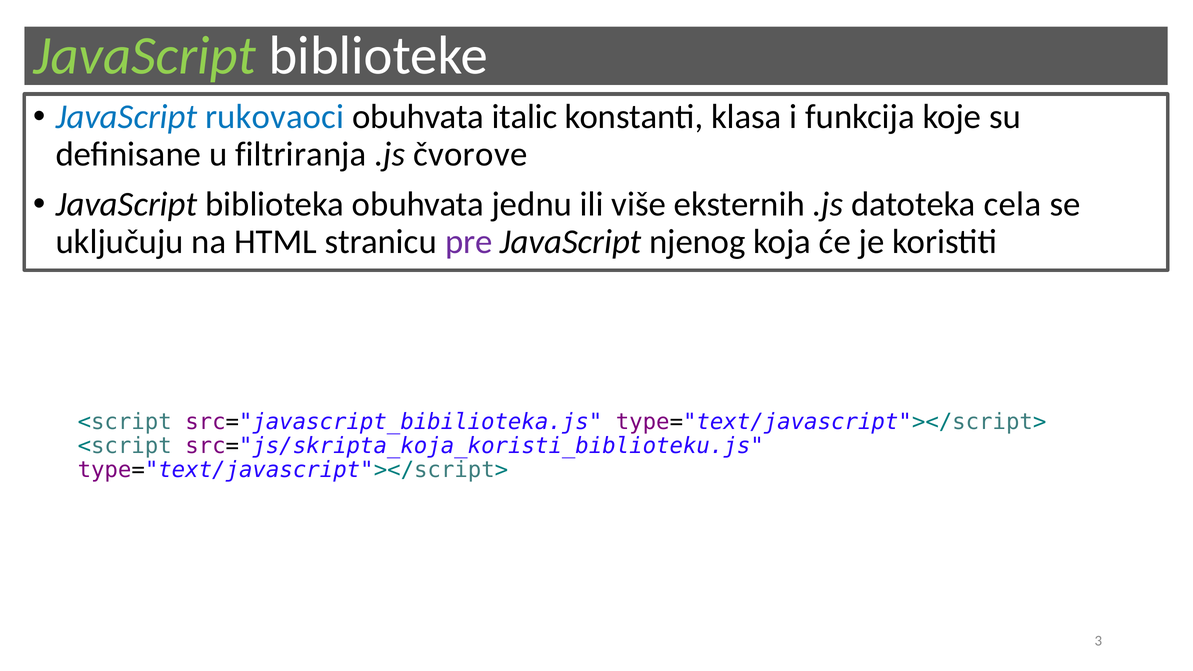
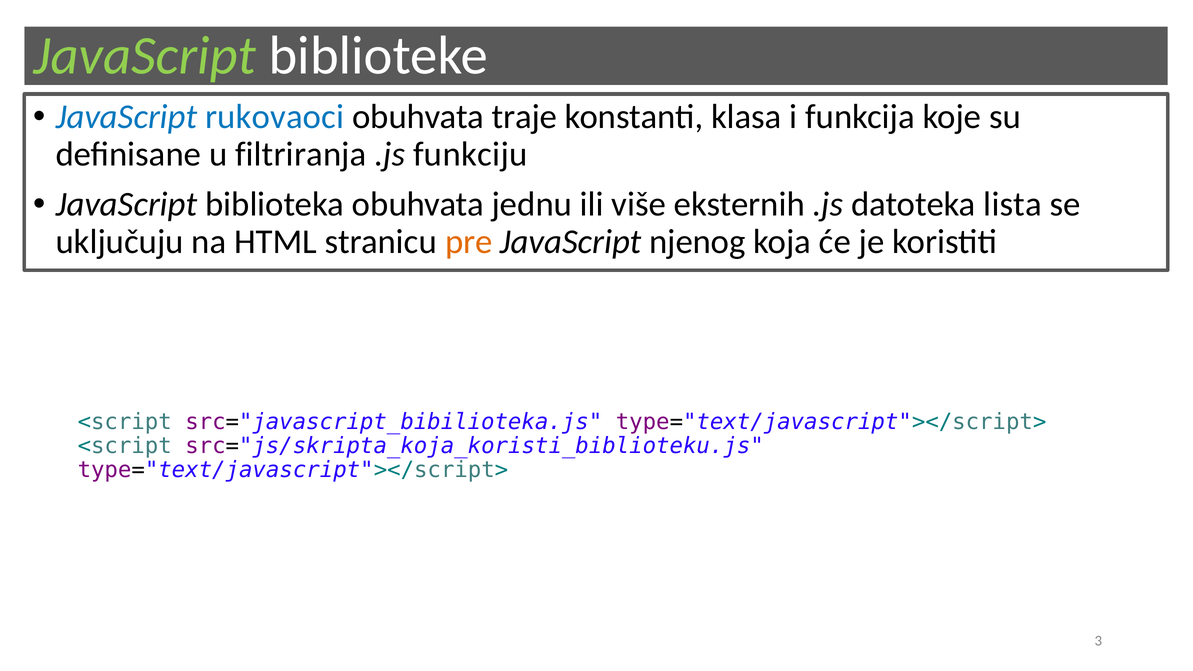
italic: italic -> traje
čvorove: čvorove -> funkciju
cela: cela -> lista
pre colour: purple -> orange
